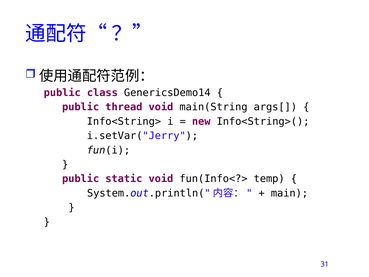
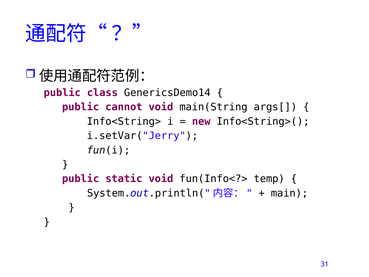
thread: thread -> cannot
